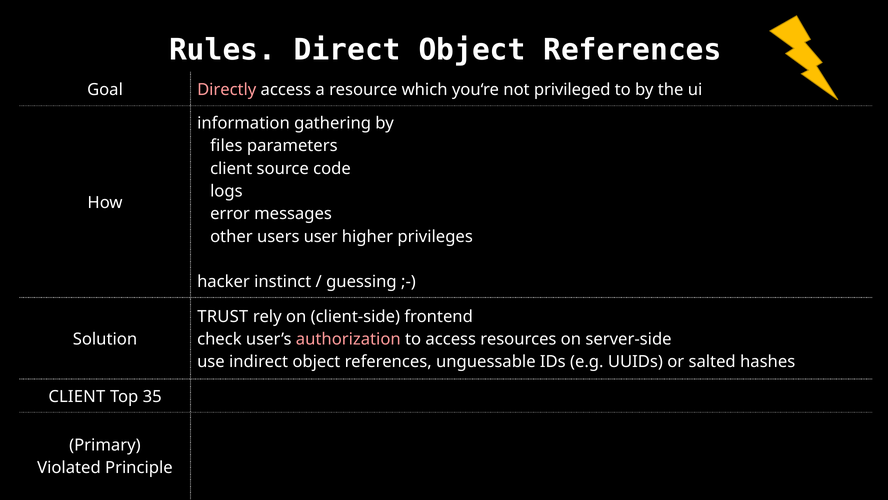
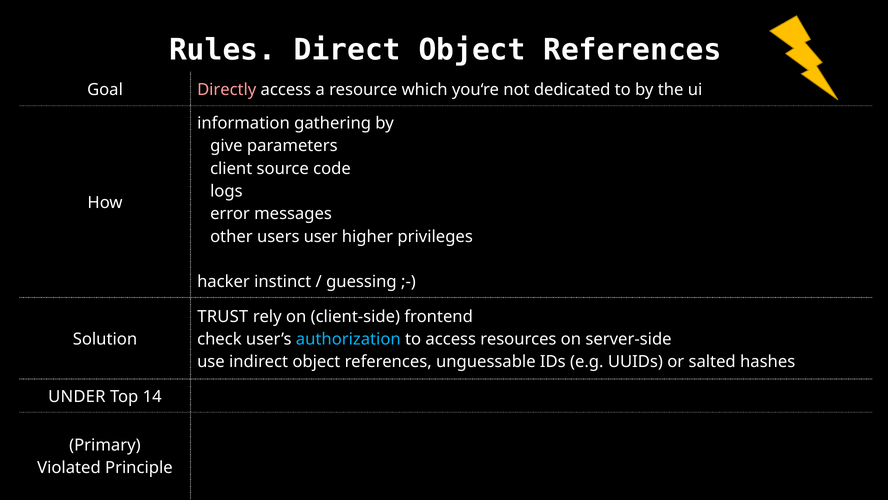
privileged: privileged -> dedicated
files: files -> give
authorization colour: pink -> light blue
CLIENT at (77, 396): CLIENT -> UNDER
35: 35 -> 14
